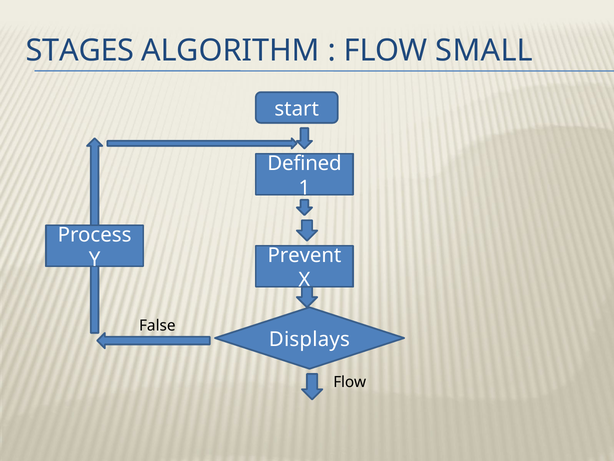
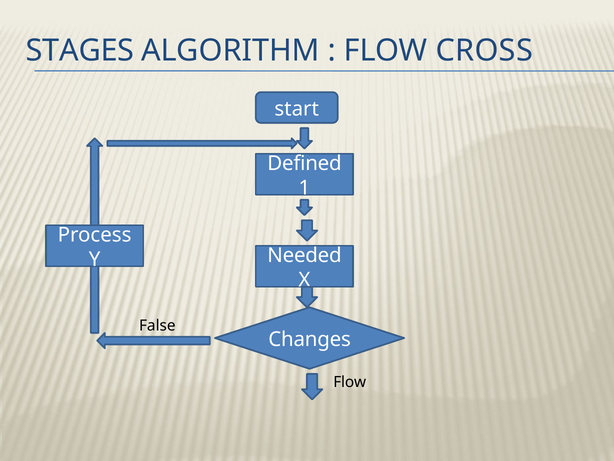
SMALL: SMALL -> CROSS
Prevent: Prevent -> Needed
Displays: Displays -> Changes
